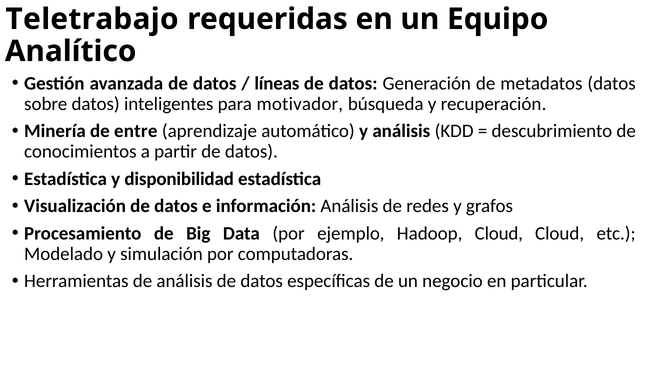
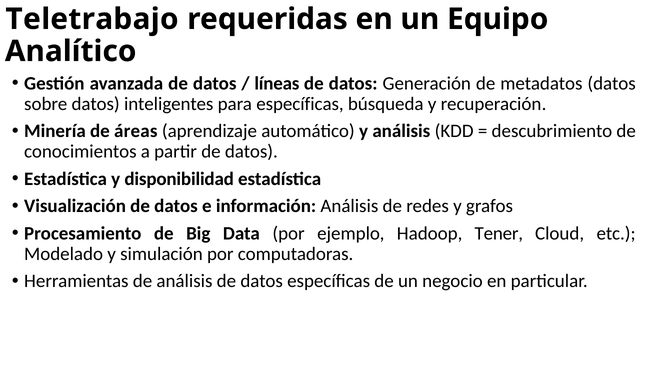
para motivador: motivador -> específicas
entre: entre -> áreas
Hadoop Cloud: Cloud -> Tener
